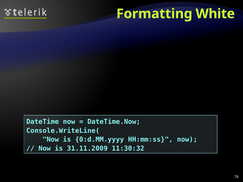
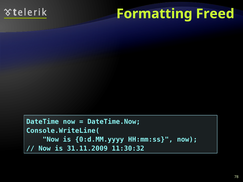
White: White -> Freed
